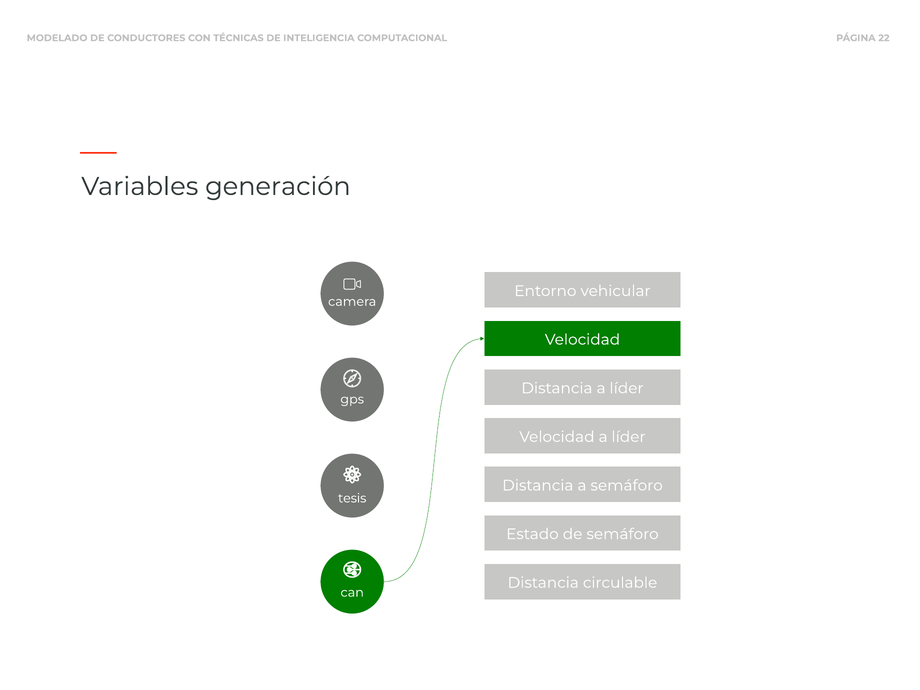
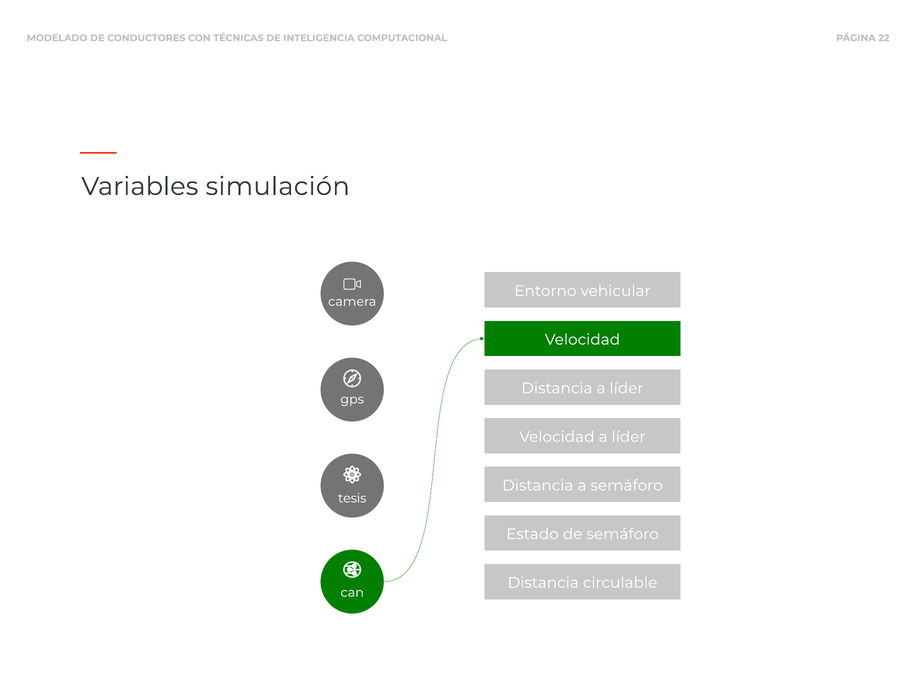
generación: generación -> simulación
